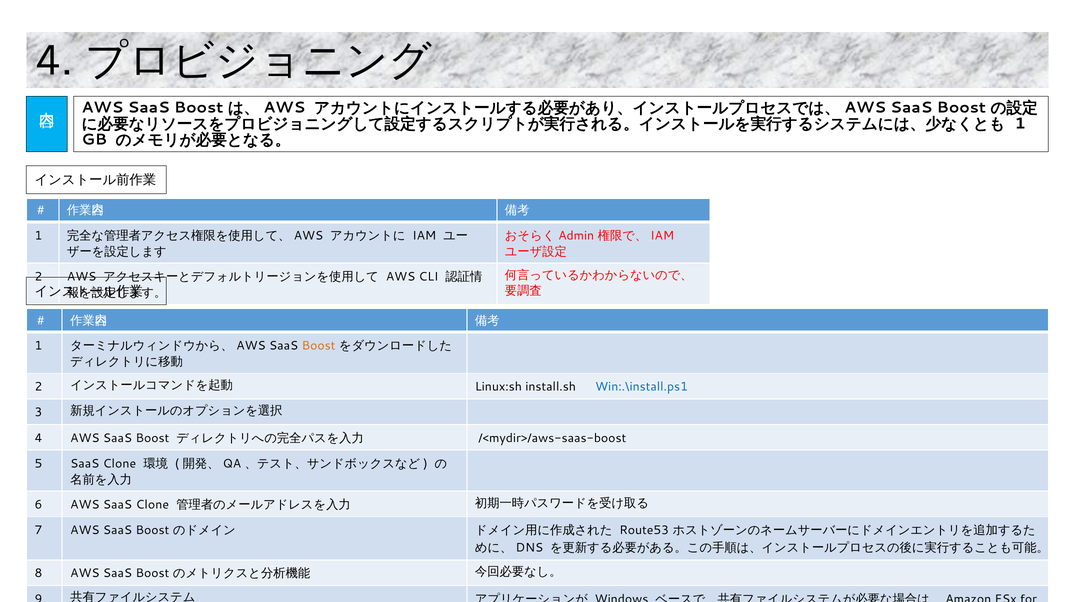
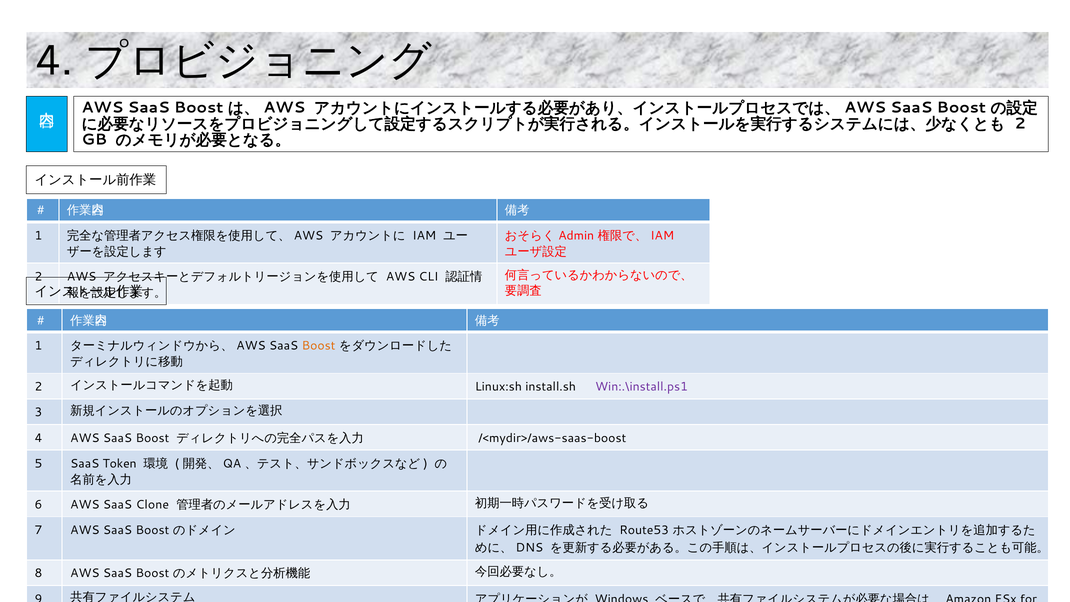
1 at (1020, 124): 1 -> 2
Win:.\install.ps1 colour: blue -> purple
5 SaaS Clone: Clone -> Token
